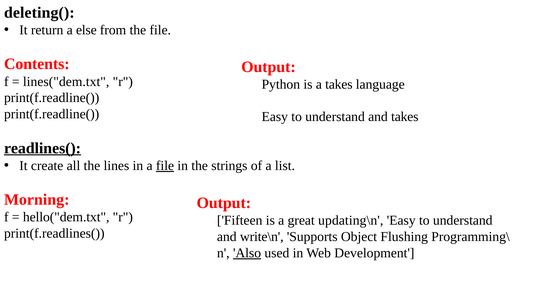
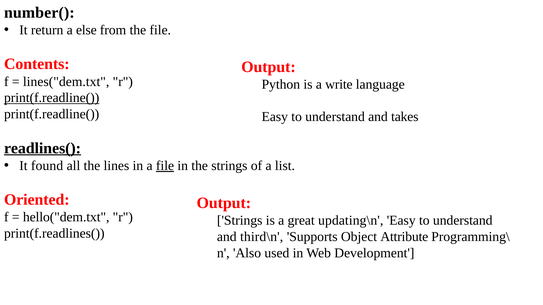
deleting(: deleting( -> number(
a takes: takes -> write
print(f.readline( at (52, 98) underline: none -> present
create: create -> found
Morning: Morning -> Oriented
Fifteen at (240, 221): Fifteen -> Strings
write\n: write\n -> third\n
Flushing: Flushing -> Attribute
Also underline: present -> none
